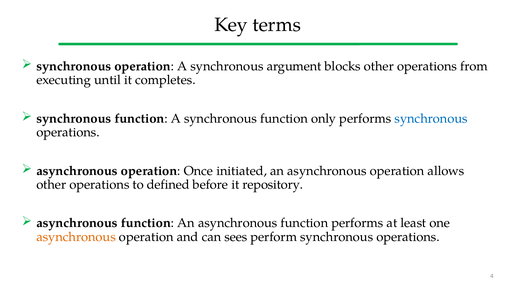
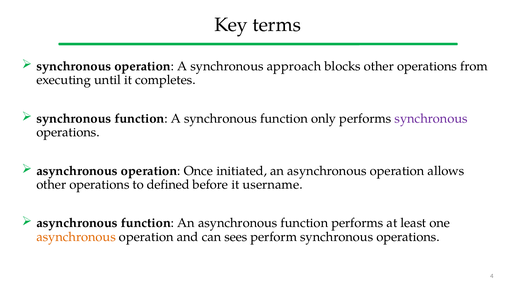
argument: argument -> approach
synchronous at (431, 119) colour: blue -> purple
repository: repository -> username
